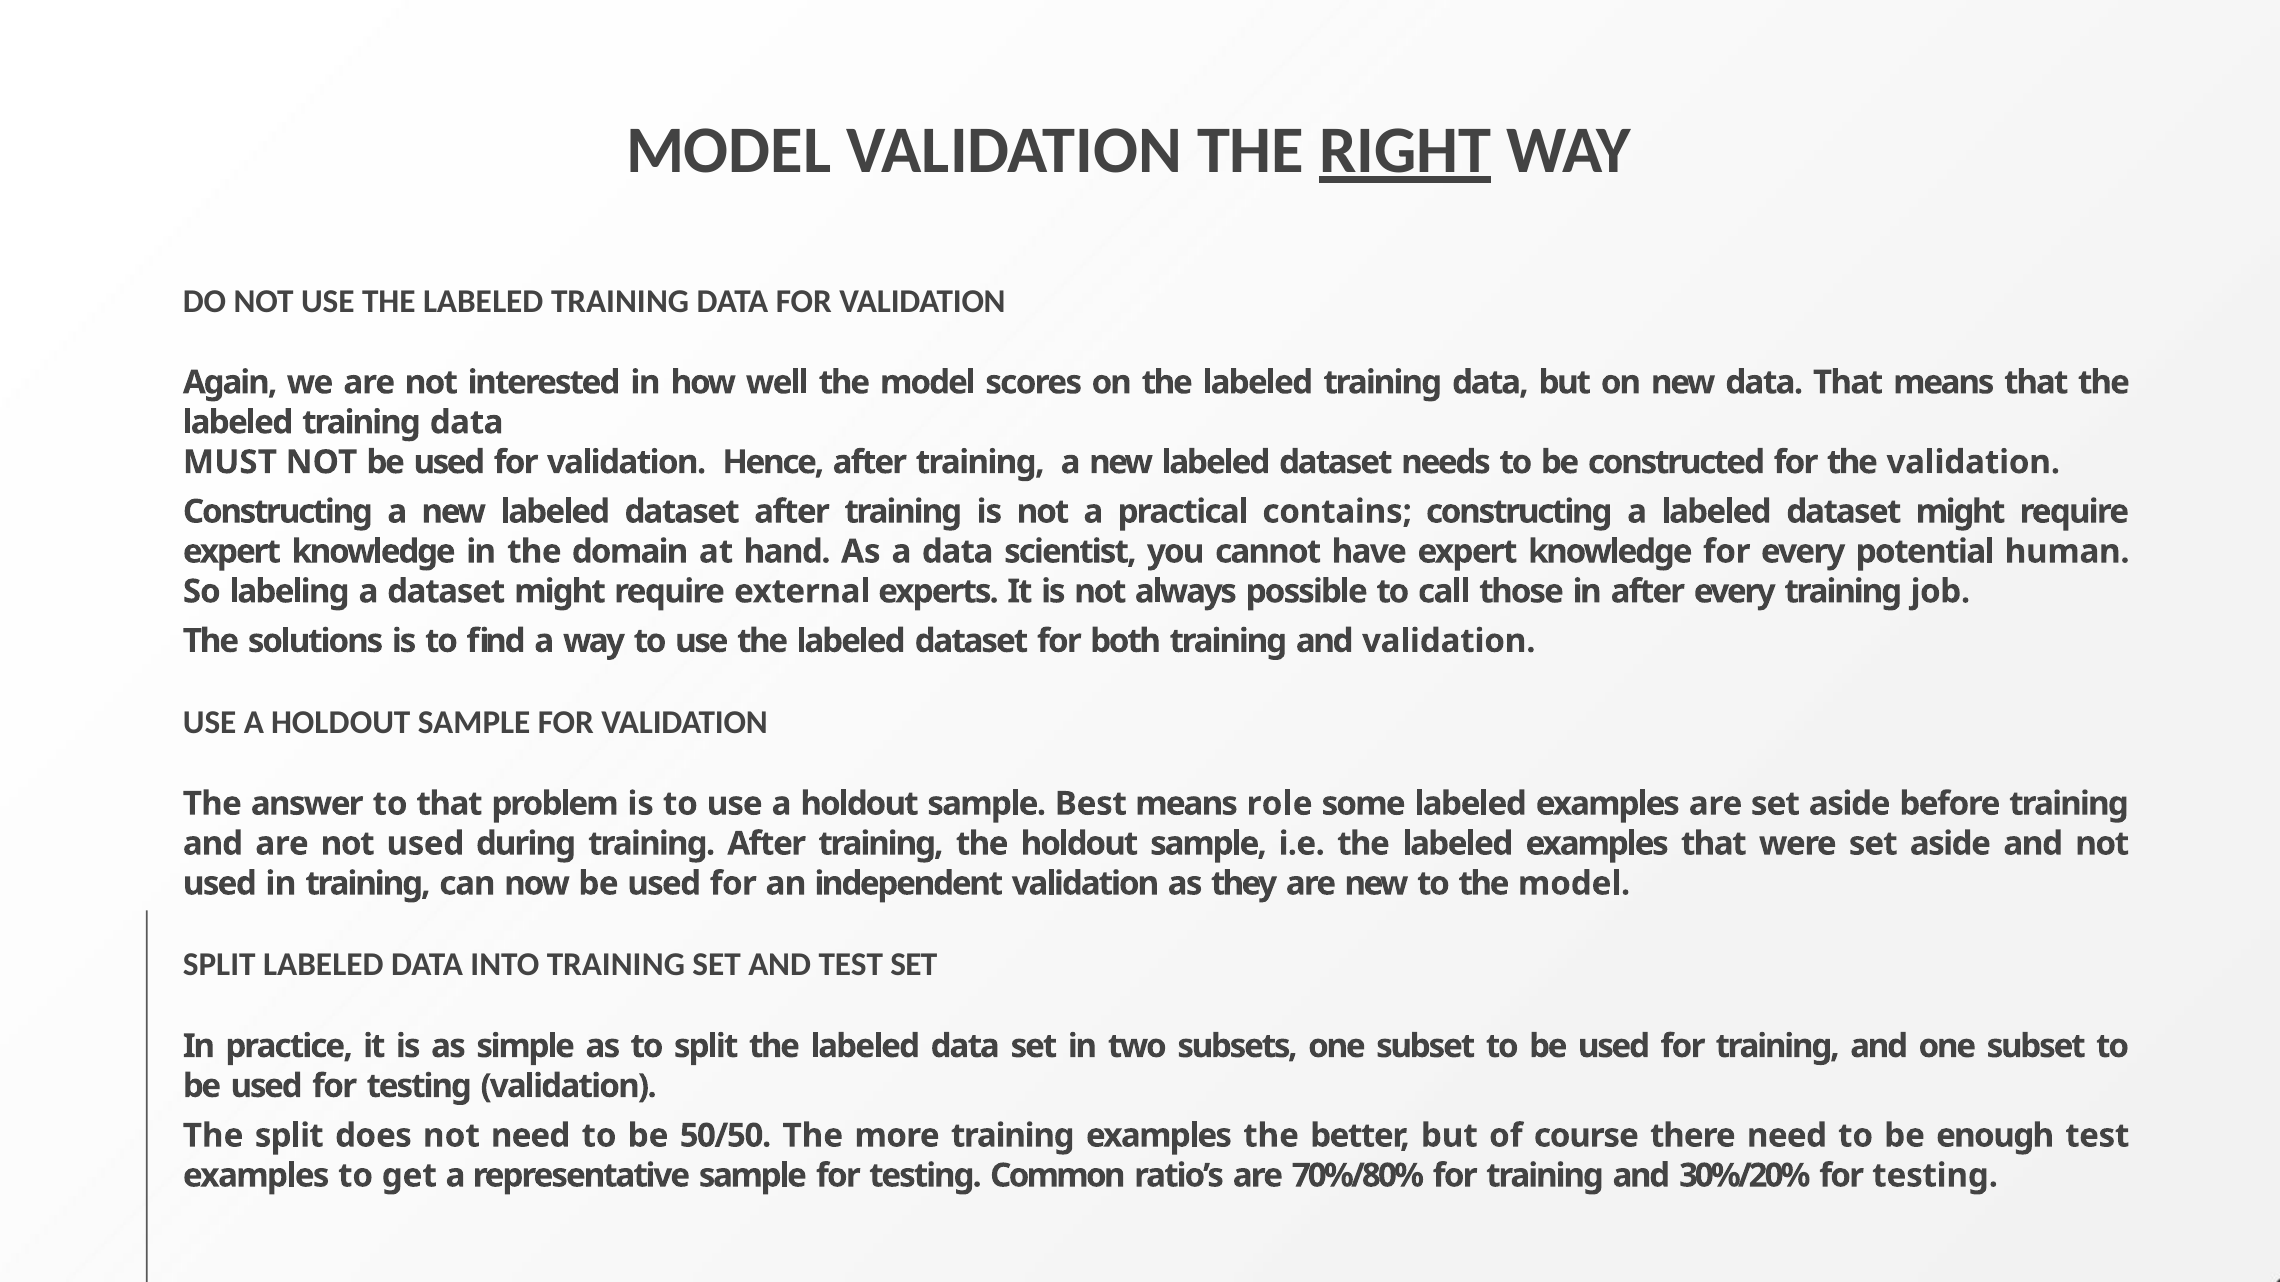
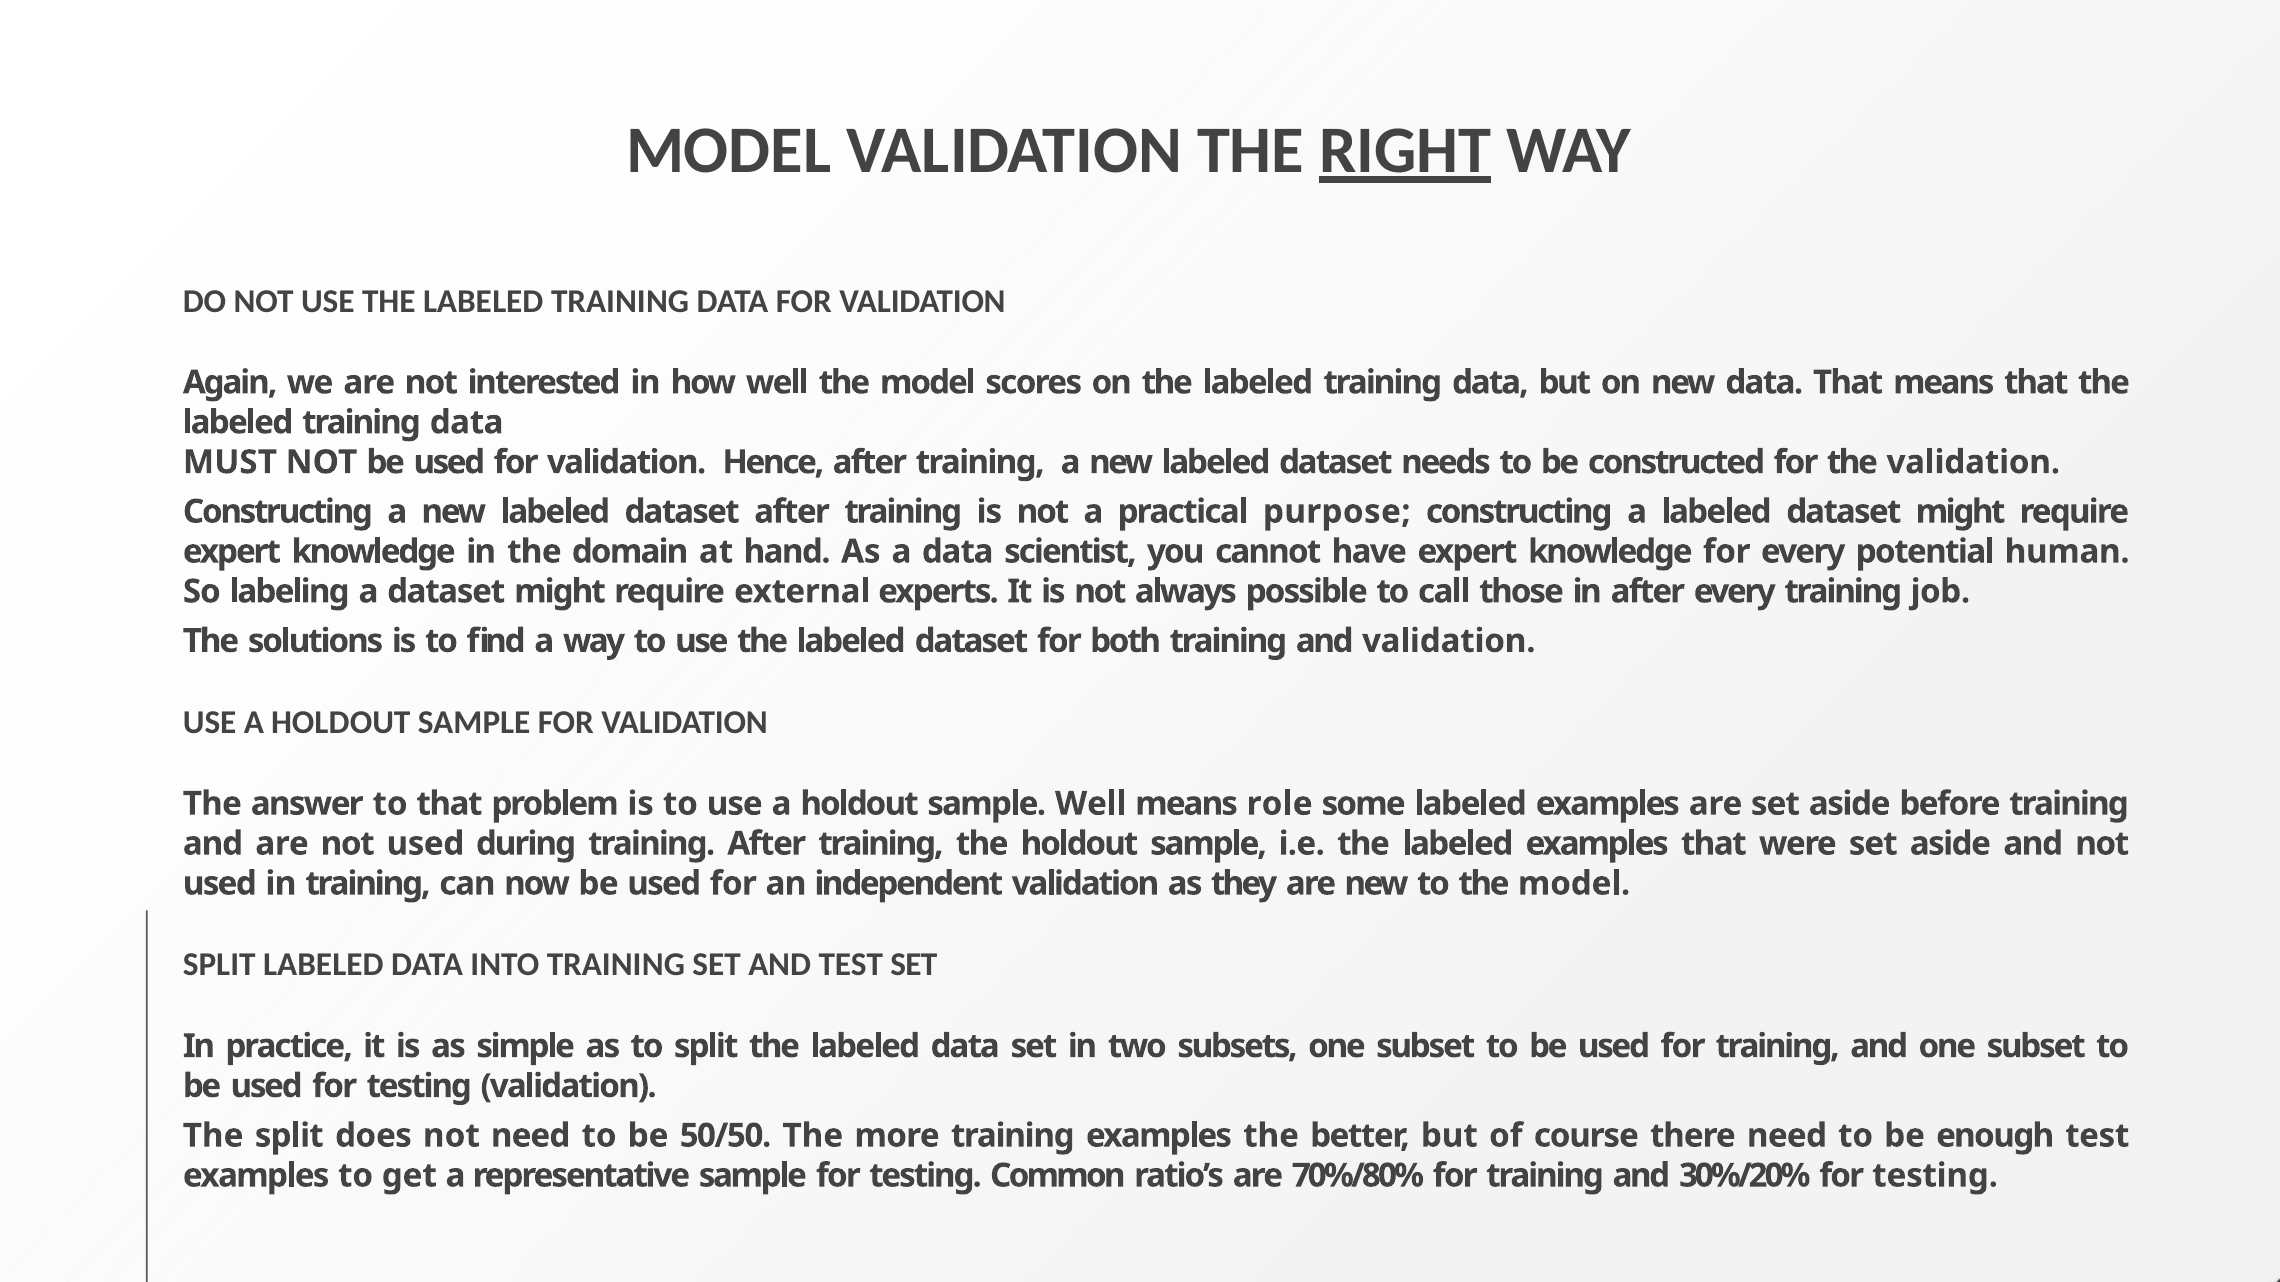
contains: contains -> purpose
sample Best: Best -> Well
